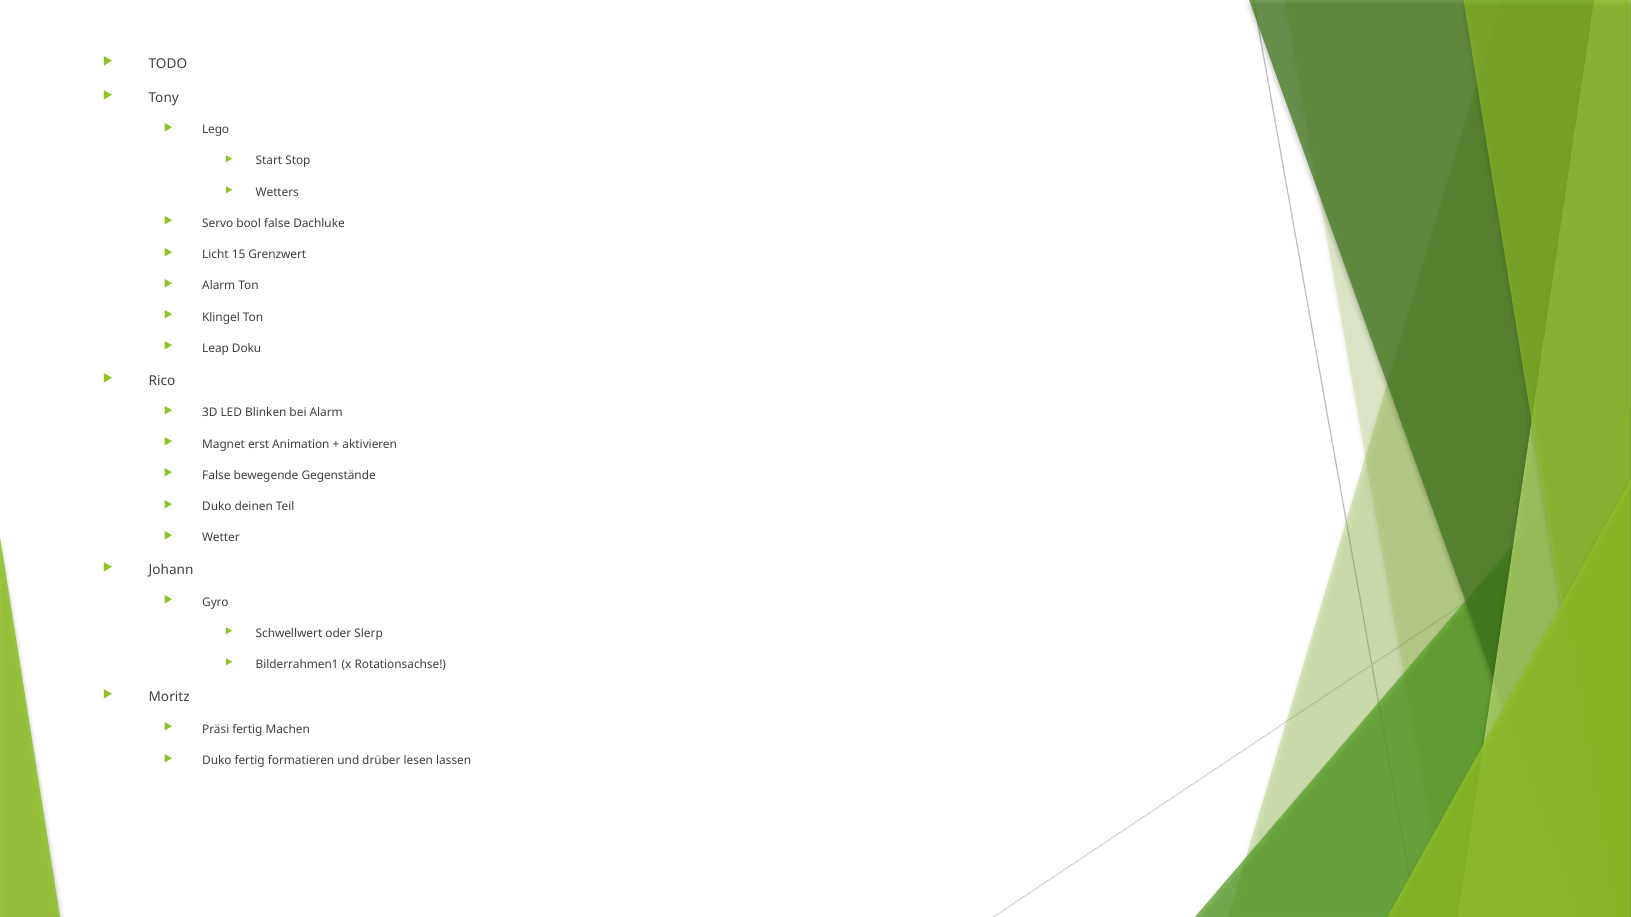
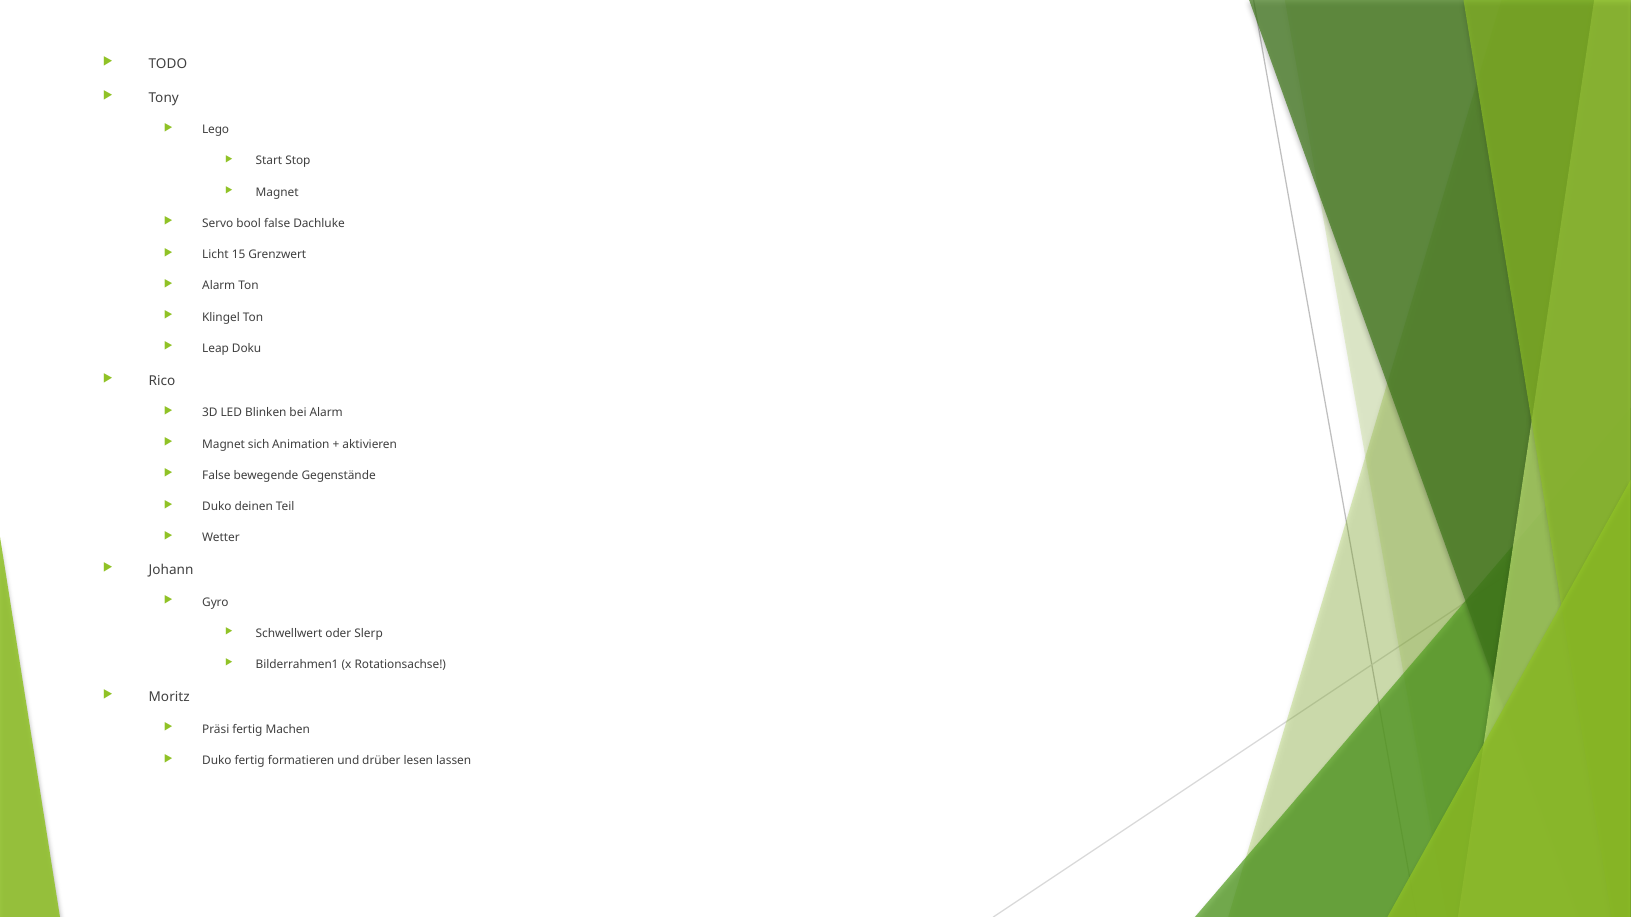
Wetters at (277, 192): Wetters -> Magnet
erst: erst -> sich
